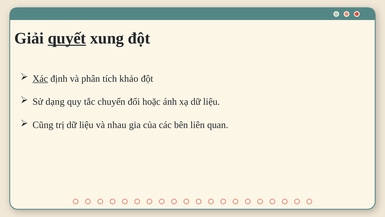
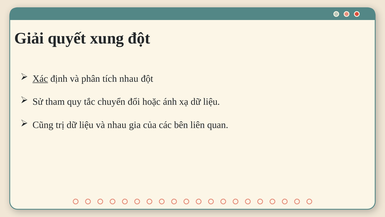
quyết underline: present -> none
tích khảo: khảo -> nhau
dạng: dạng -> tham
